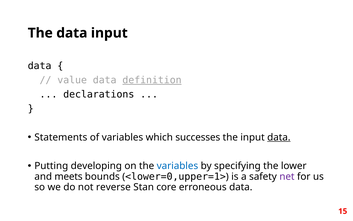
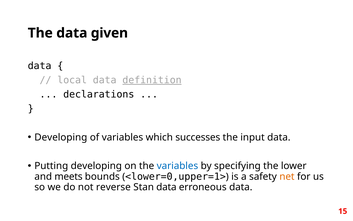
data input: input -> given
value: value -> local
Statements at (61, 137): Statements -> Developing
data at (279, 137) underline: present -> none
net colour: purple -> orange
Stan core: core -> data
